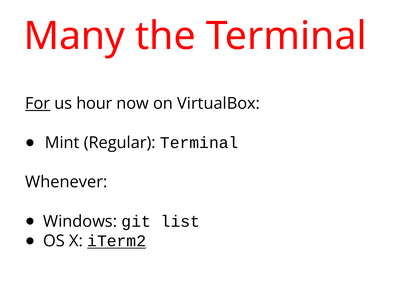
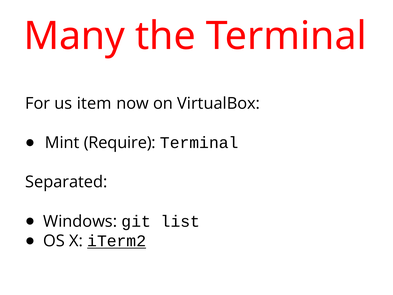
For underline: present -> none
hour: hour -> item
Regular: Regular -> Require
Whenever: Whenever -> Separated
